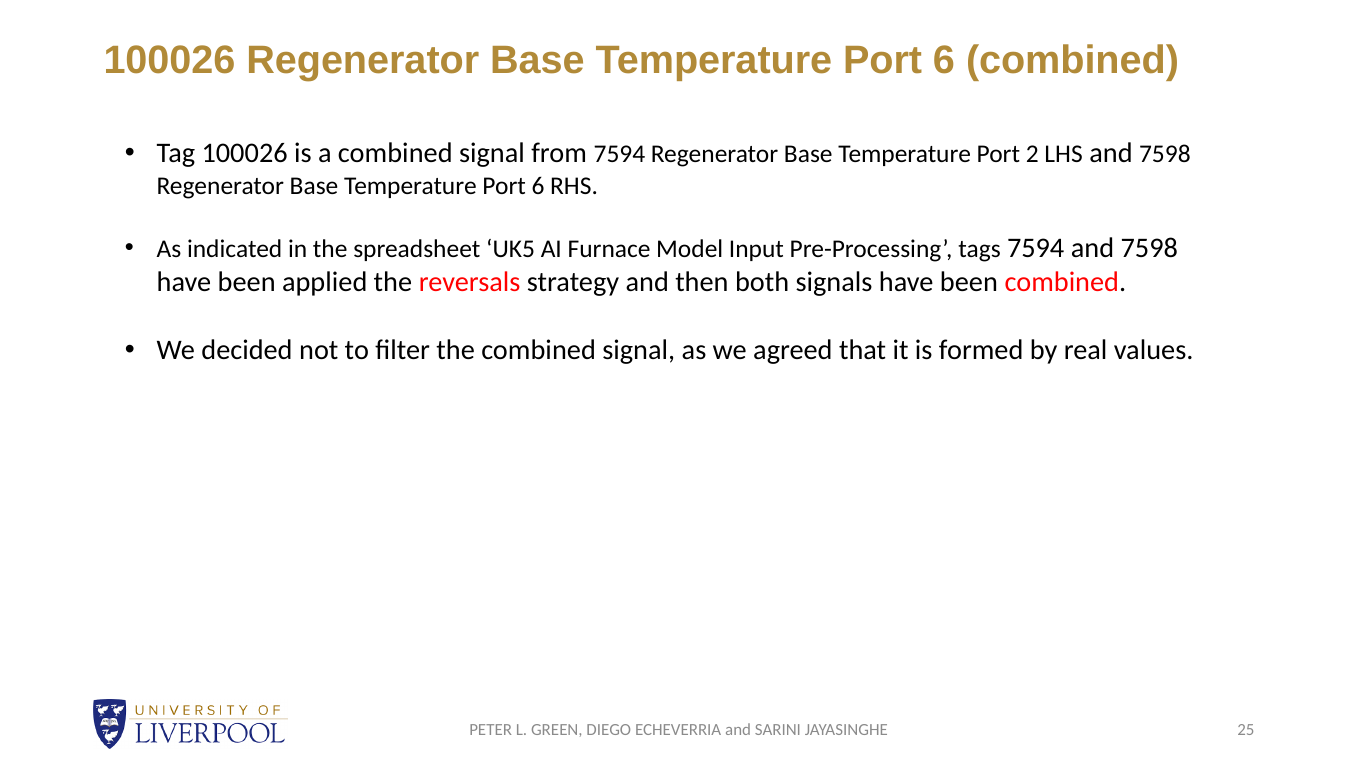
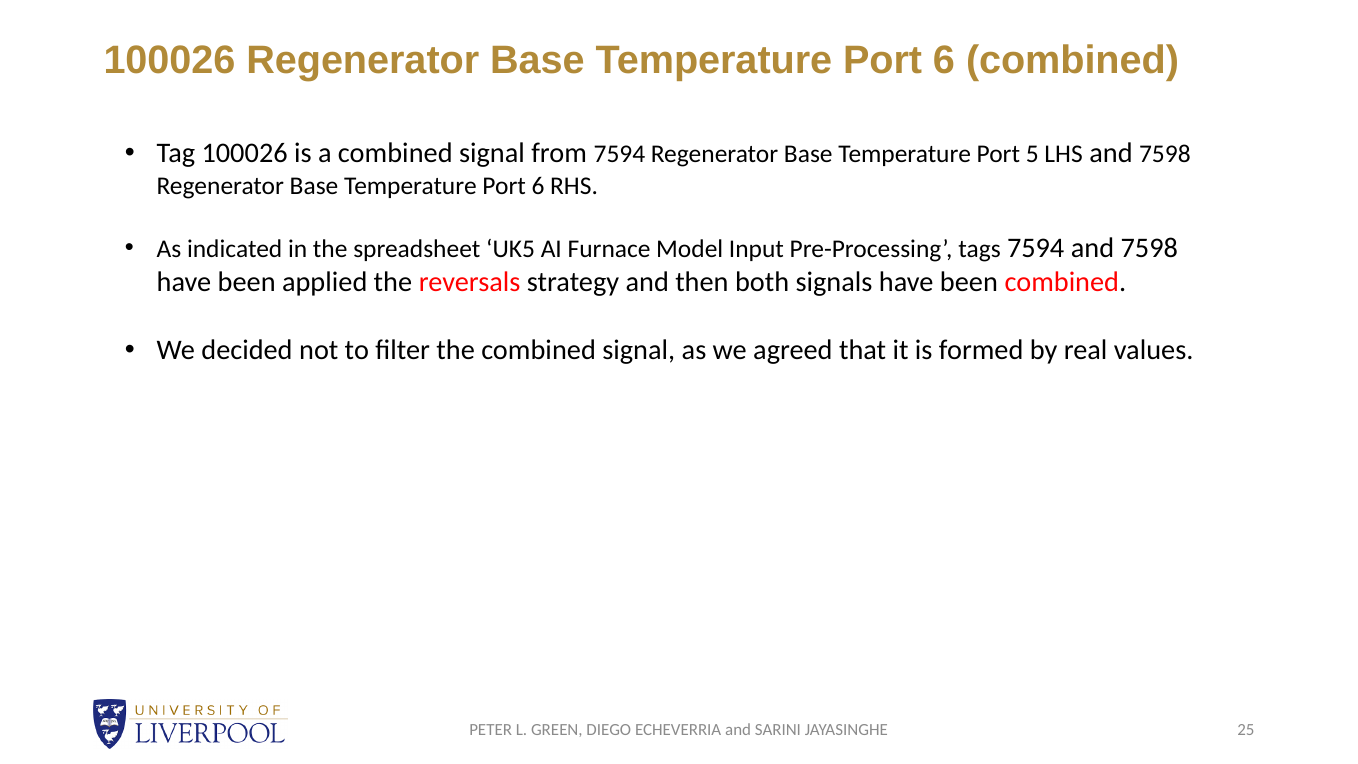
2: 2 -> 5
